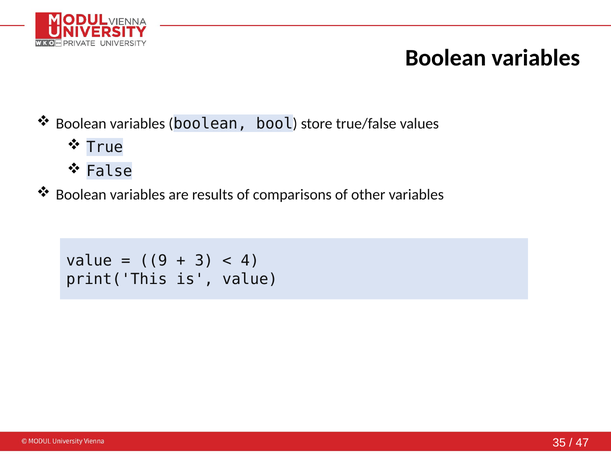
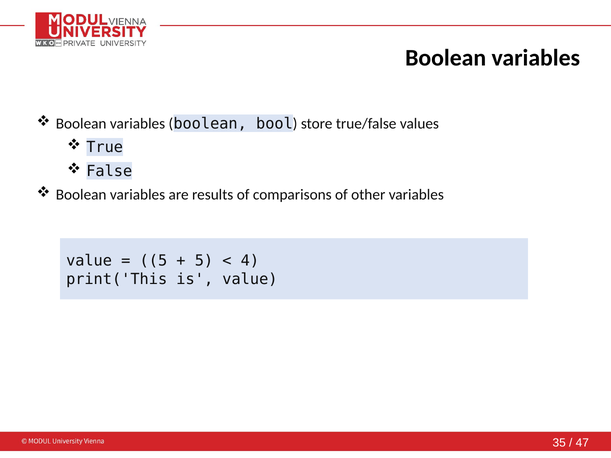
9 at (153, 261): 9 -> 5
3 at (204, 261): 3 -> 5
